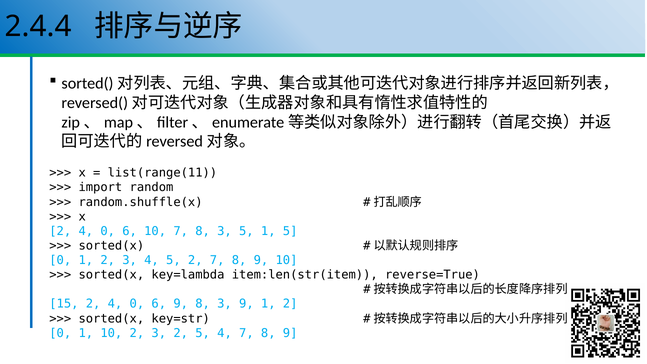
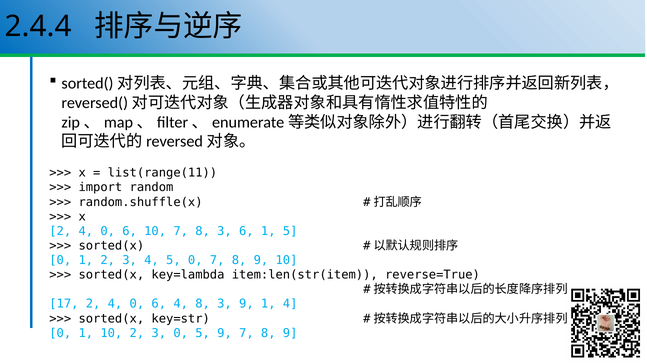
3 5: 5 -> 6
5 2: 2 -> 0
15: 15 -> 17
6 9: 9 -> 4
9 1 2: 2 -> 4
3 2: 2 -> 0
5 4: 4 -> 9
